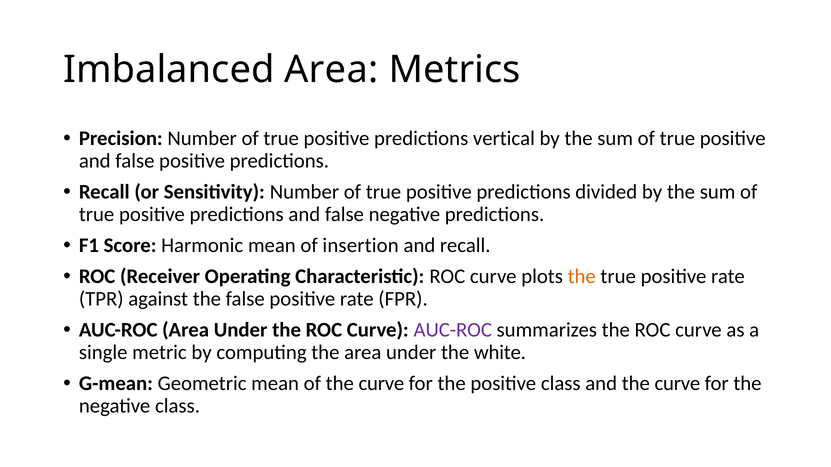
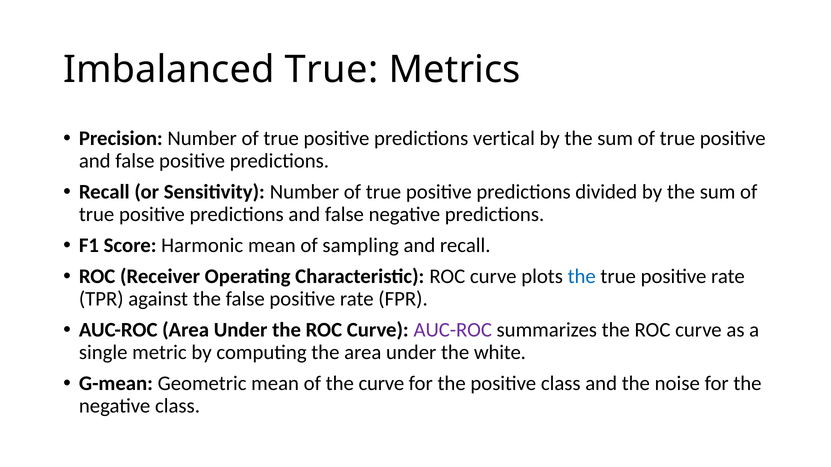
Imbalanced Area: Area -> True
insertion: insertion -> sampling
the at (582, 277) colour: orange -> blue
and the curve: curve -> noise
